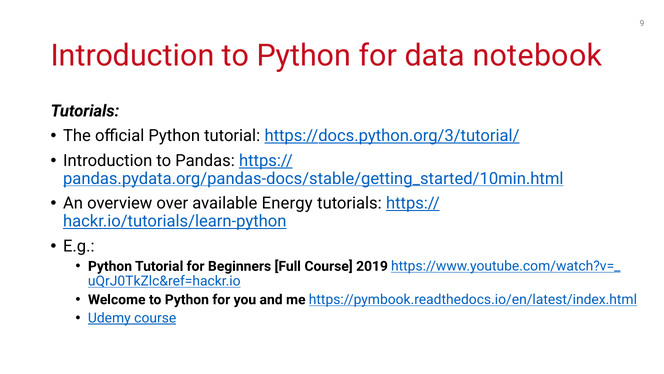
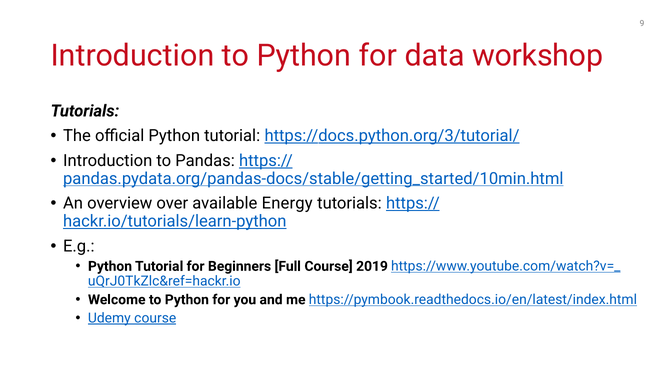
notebook: notebook -> workshop
